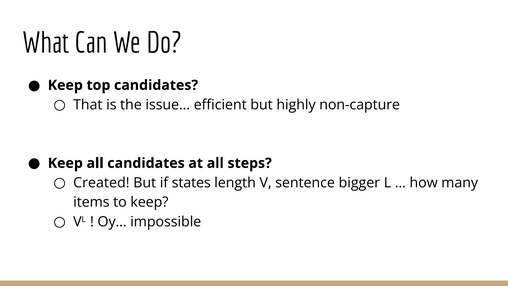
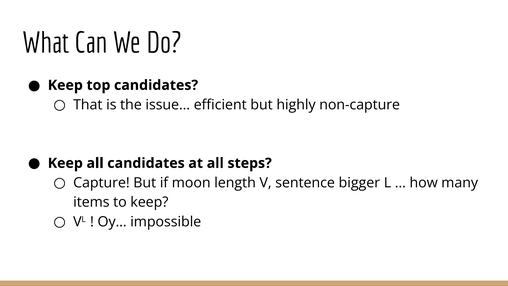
Created: Created -> Capture
states: states -> moon
